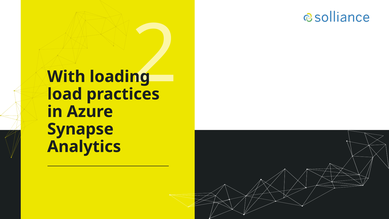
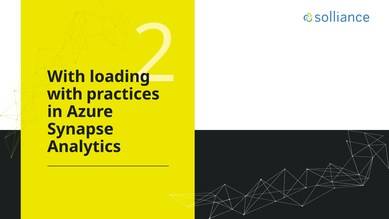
load at (65, 94): load -> with
